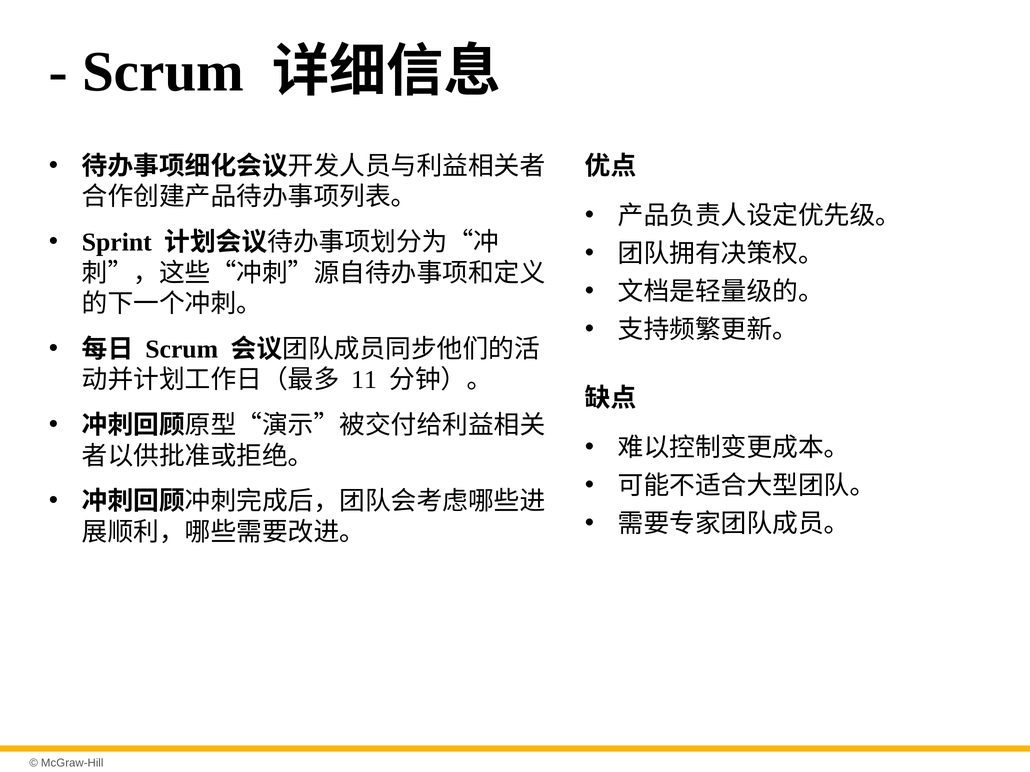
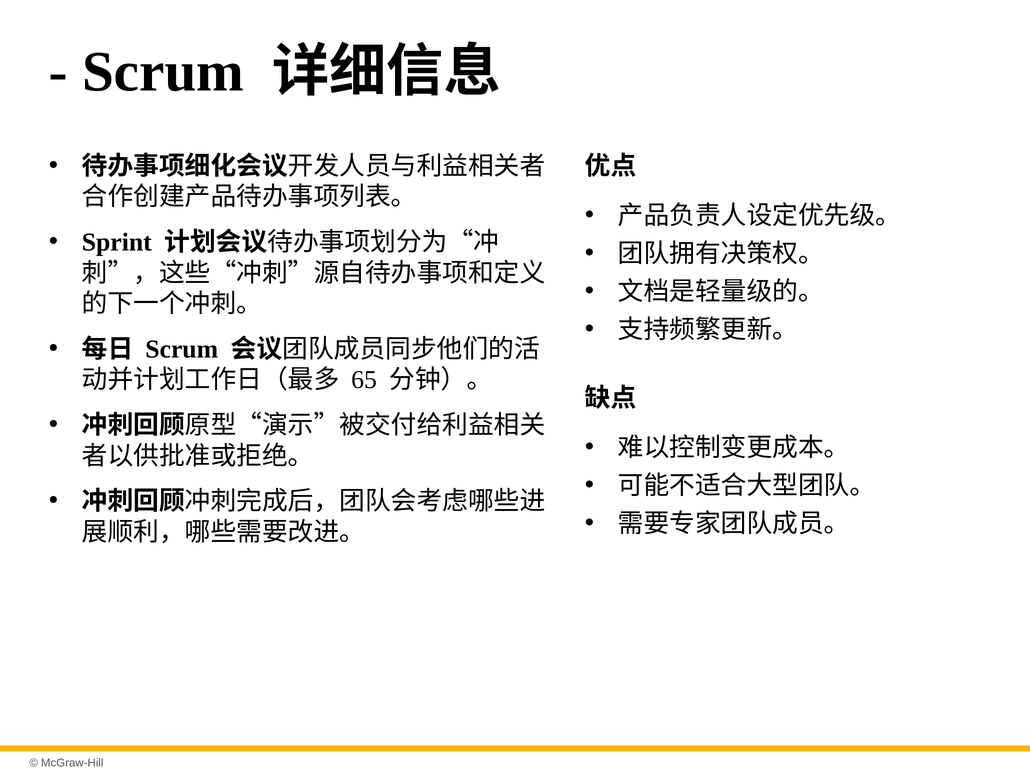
11: 11 -> 65
